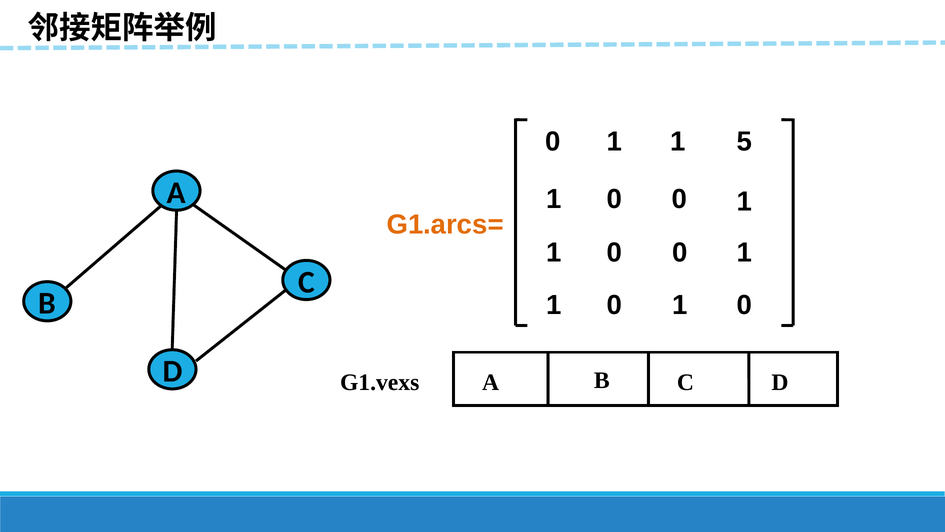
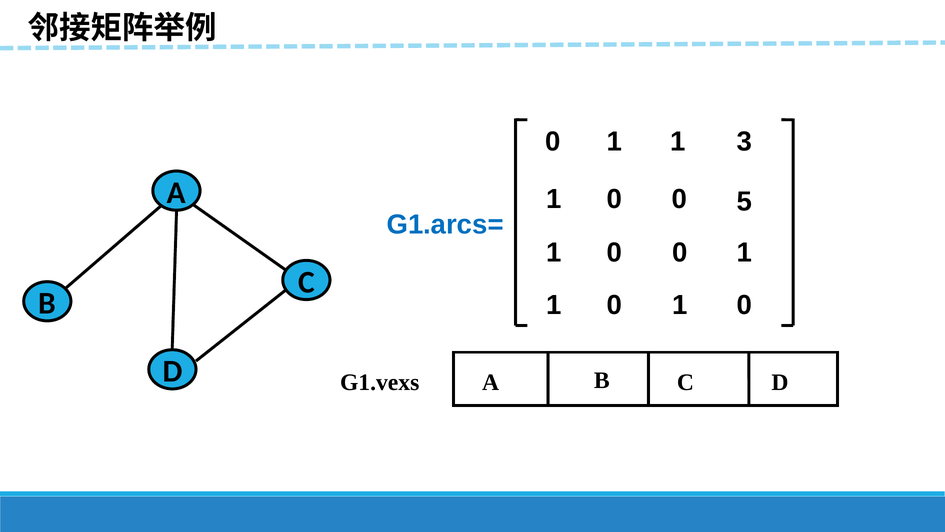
5: 5 -> 3
1 at (744, 201): 1 -> 5
G1.arcs= colour: orange -> blue
